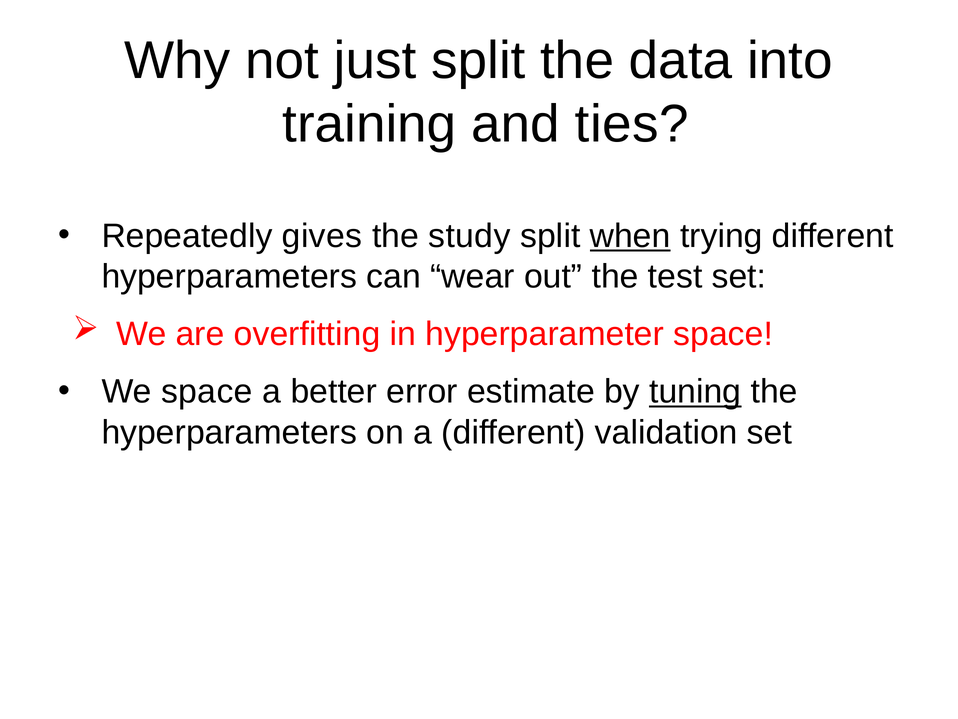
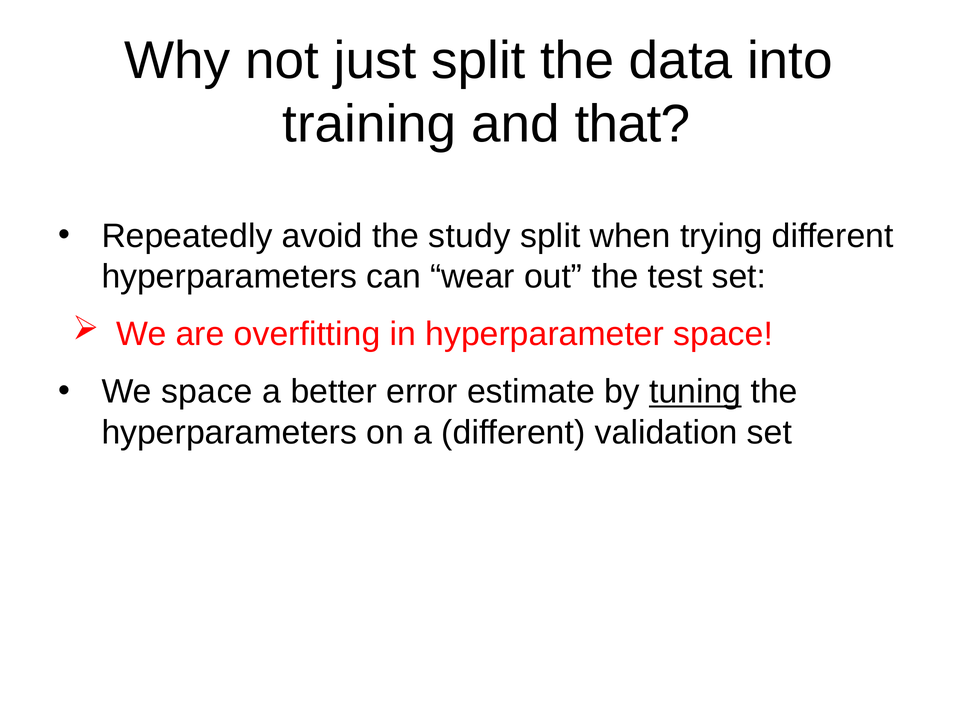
ties: ties -> that
gives: gives -> avoid
when underline: present -> none
